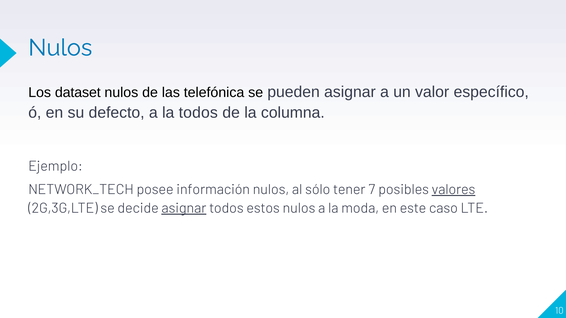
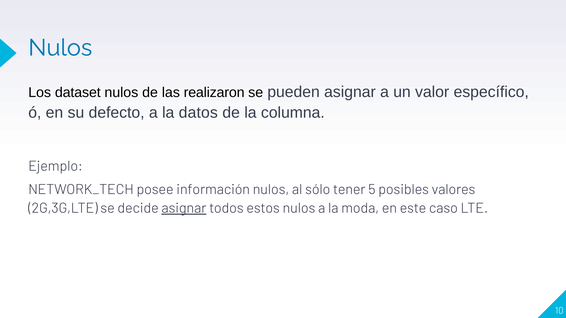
telefónica: telefónica -> realizaron
la todos: todos -> datos
7: 7 -> 5
valores underline: present -> none
